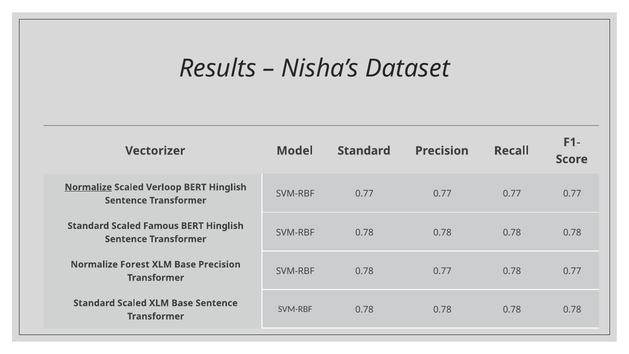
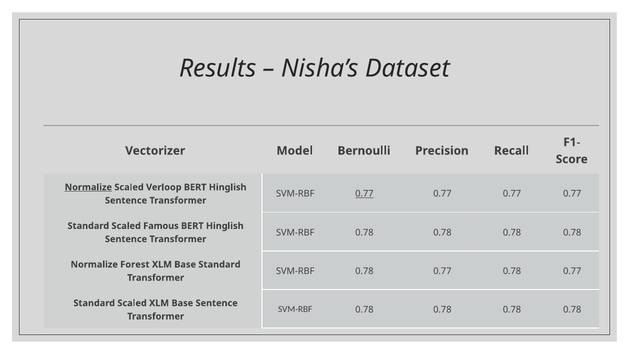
Model Standard: Standard -> Bernoulli
0.77 at (364, 194) underline: none -> present
Base Precision: Precision -> Standard
